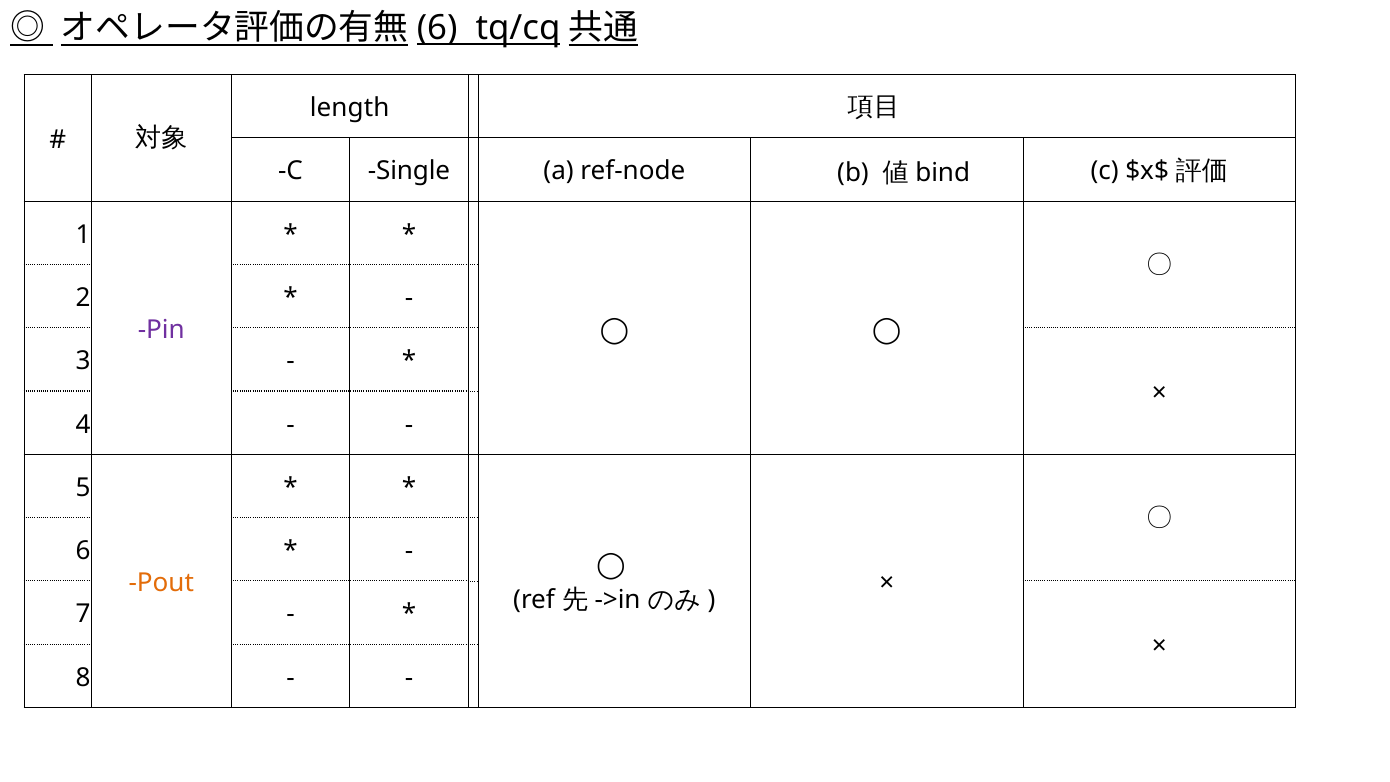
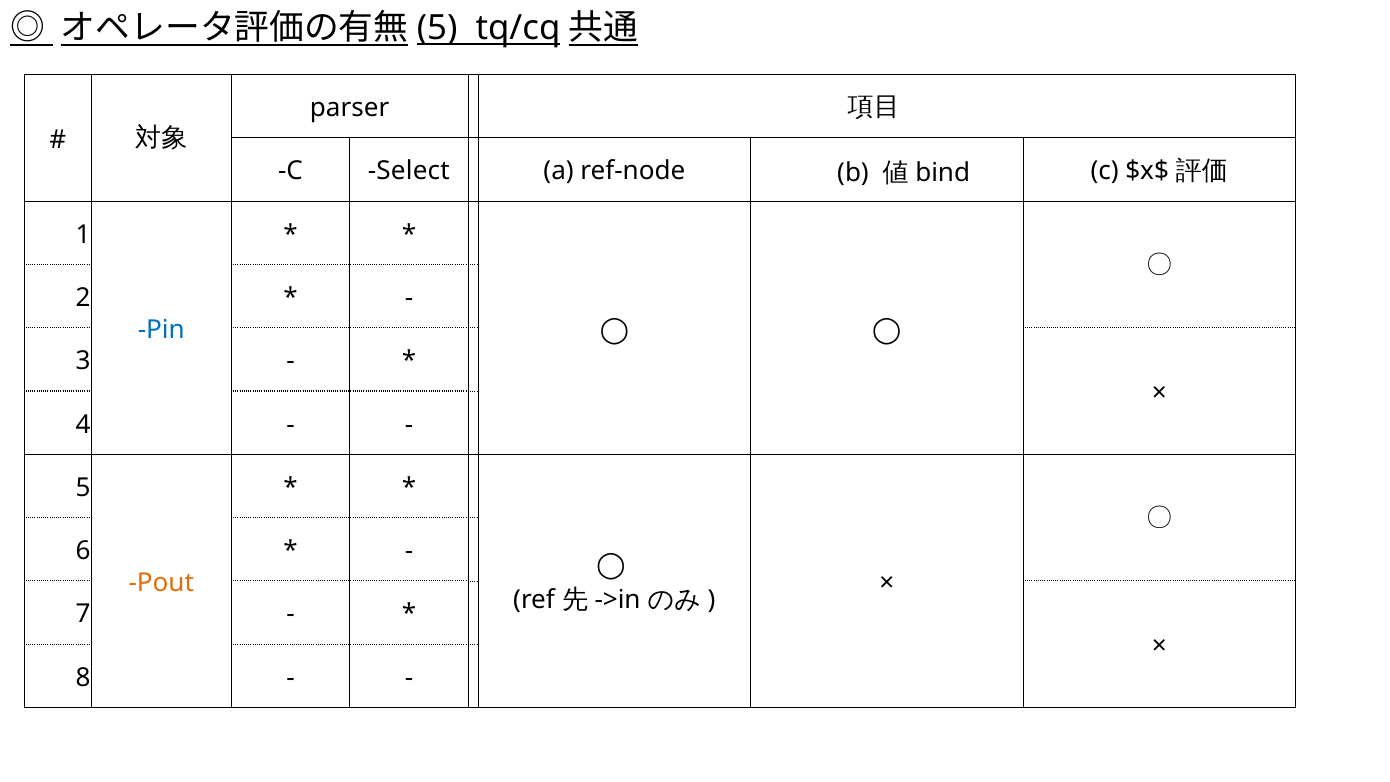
6 at (437, 28): 6 -> 5
length: length -> parser
Single: Single -> Select
Pin colour: purple -> blue
